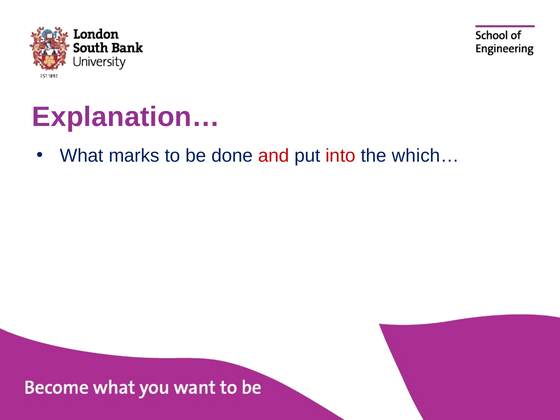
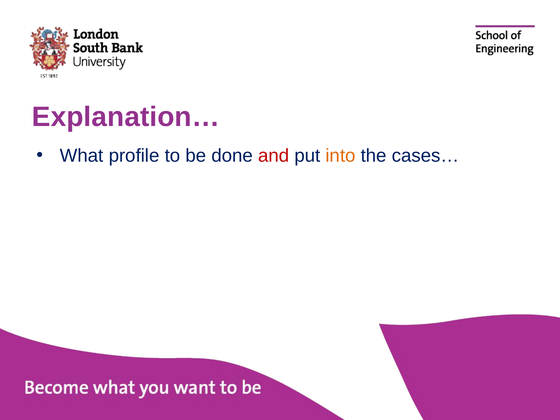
marks: marks -> profile
into colour: red -> orange
which…: which… -> cases…
